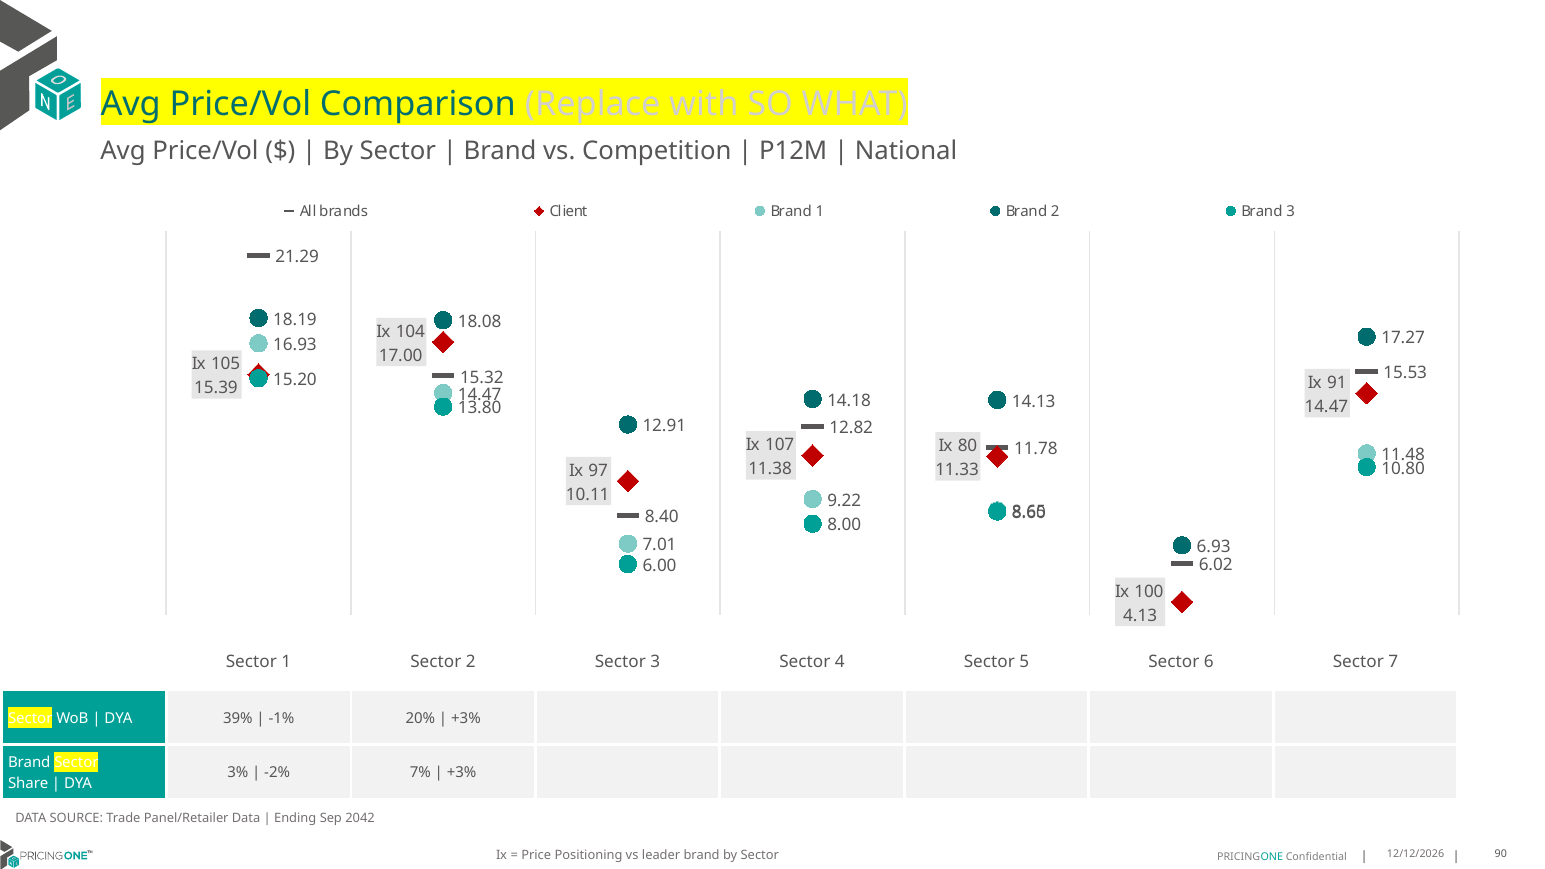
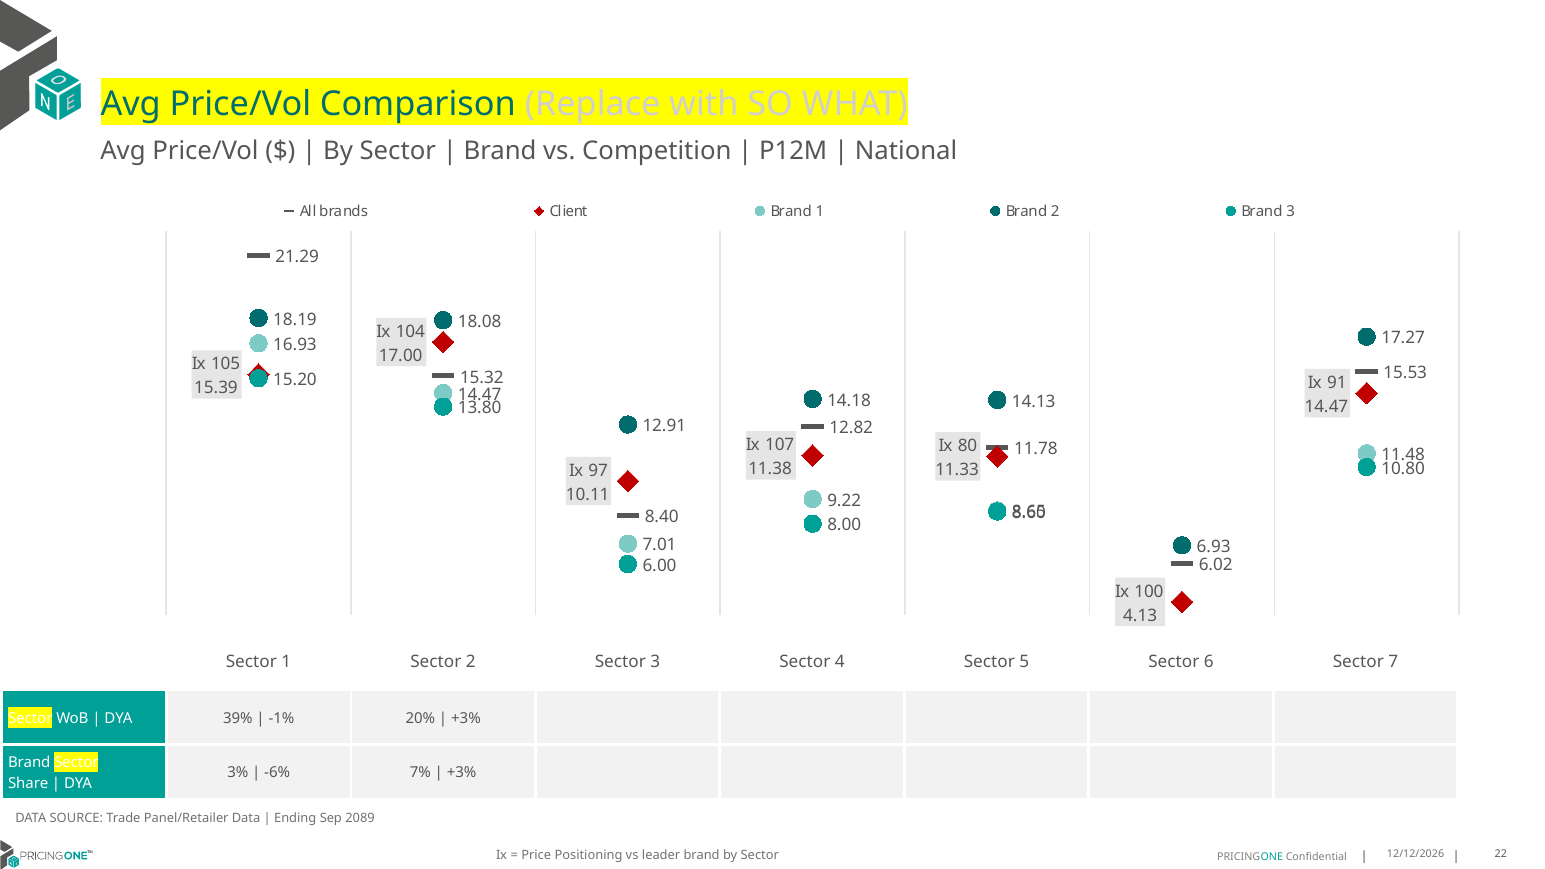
-2%: -2% -> -6%
2042: 2042 -> 2089
90: 90 -> 22
